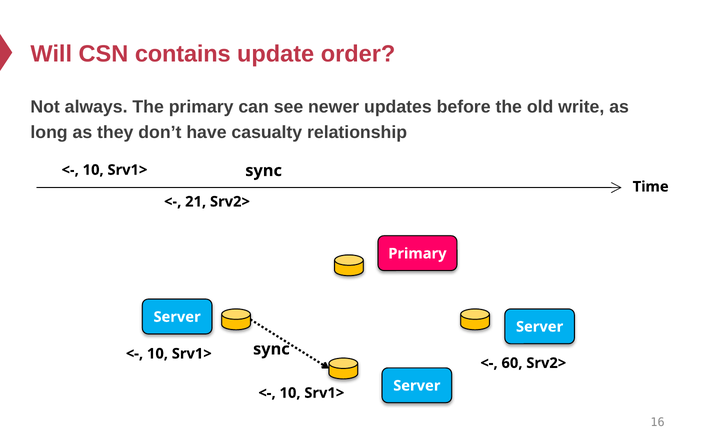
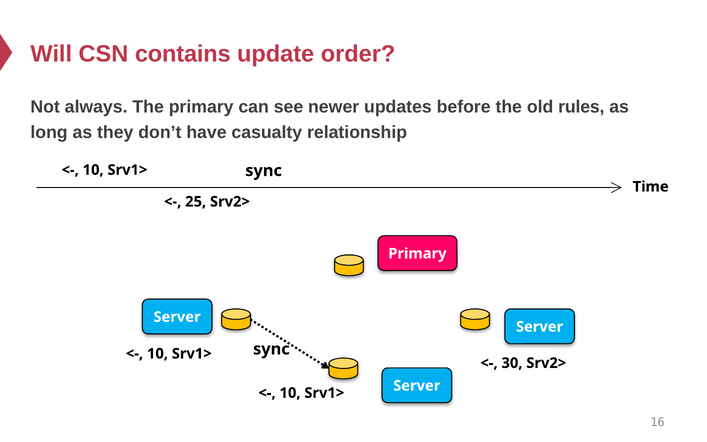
write: write -> rules
21: 21 -> 25
60: 60 -> 30
